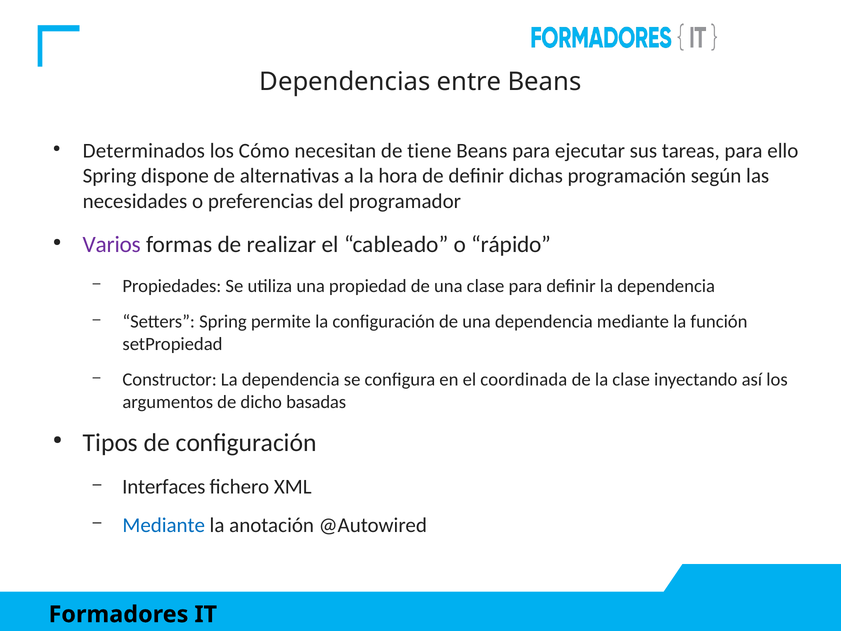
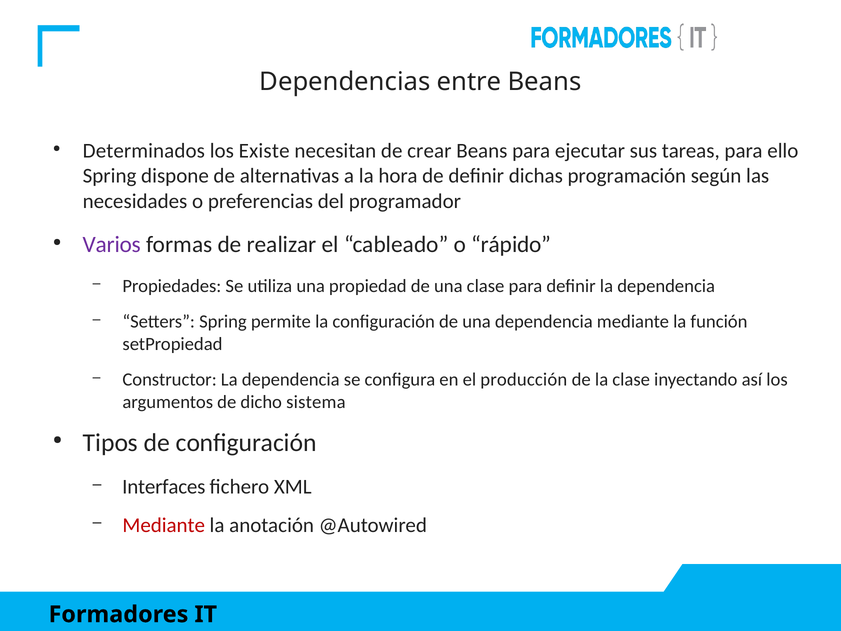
Cómo: Cómo -> Existe
tiene: tiene -> crear
coordinada: coordinada -> producción
basadas: basadas -> sistema
Mediante at (164, 525) colour: blue -> red
